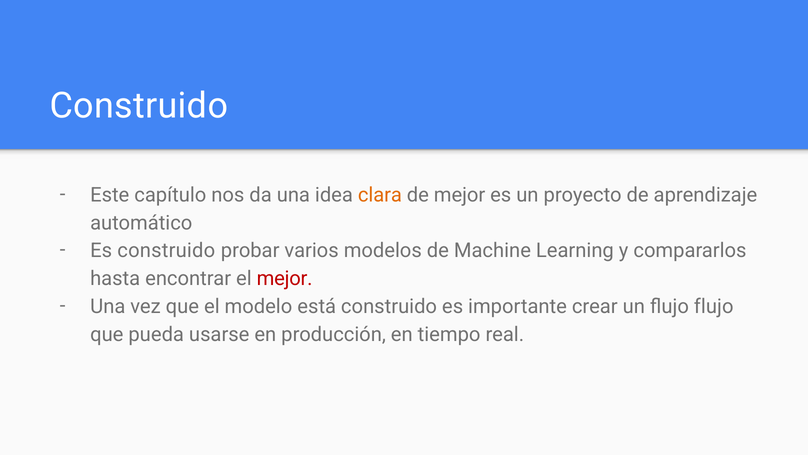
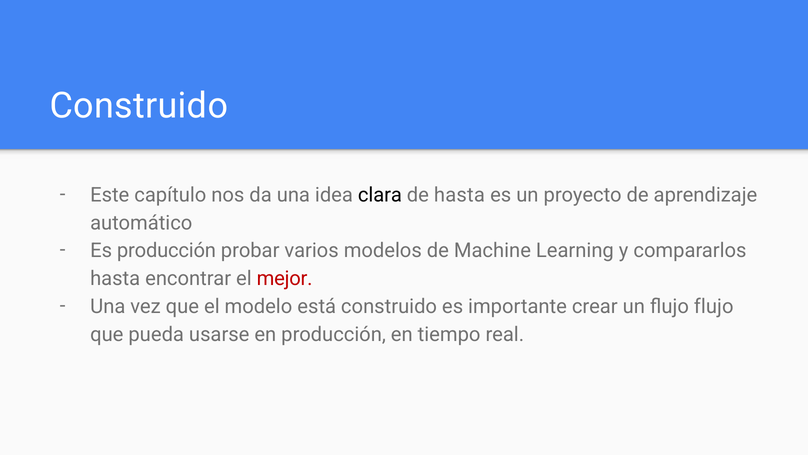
clara colour: orange -> black
de mejor: mejor -> hasta
Es construido: construido -> producción
